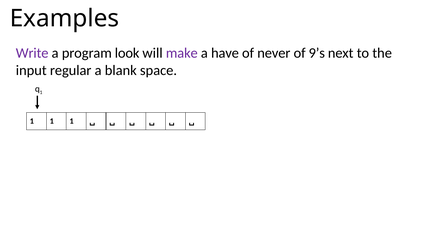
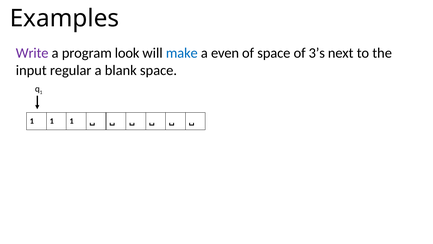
make colour: purple -> blue
have: have -> even
of never: never -> space
9’s: 9’s -> 3’s
